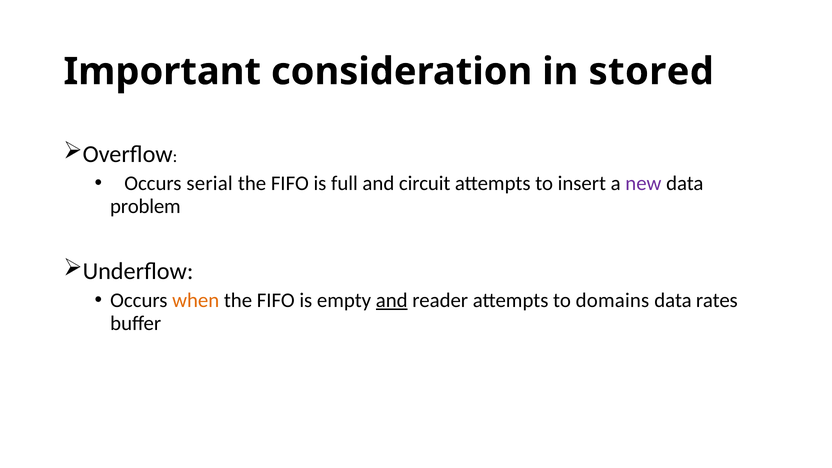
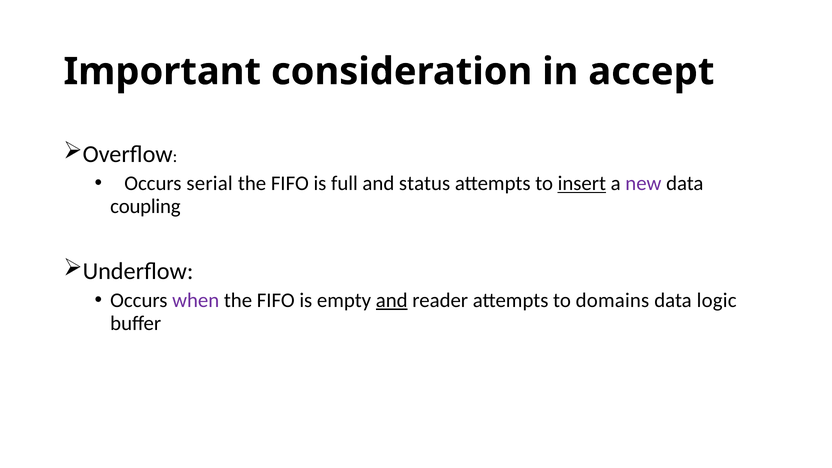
stored: stored -> accept
circuit: circuit -> status
insert underline: none -> present
problem: problem -> coupling
when colour: orange -> purple
rates: rates -> logic
